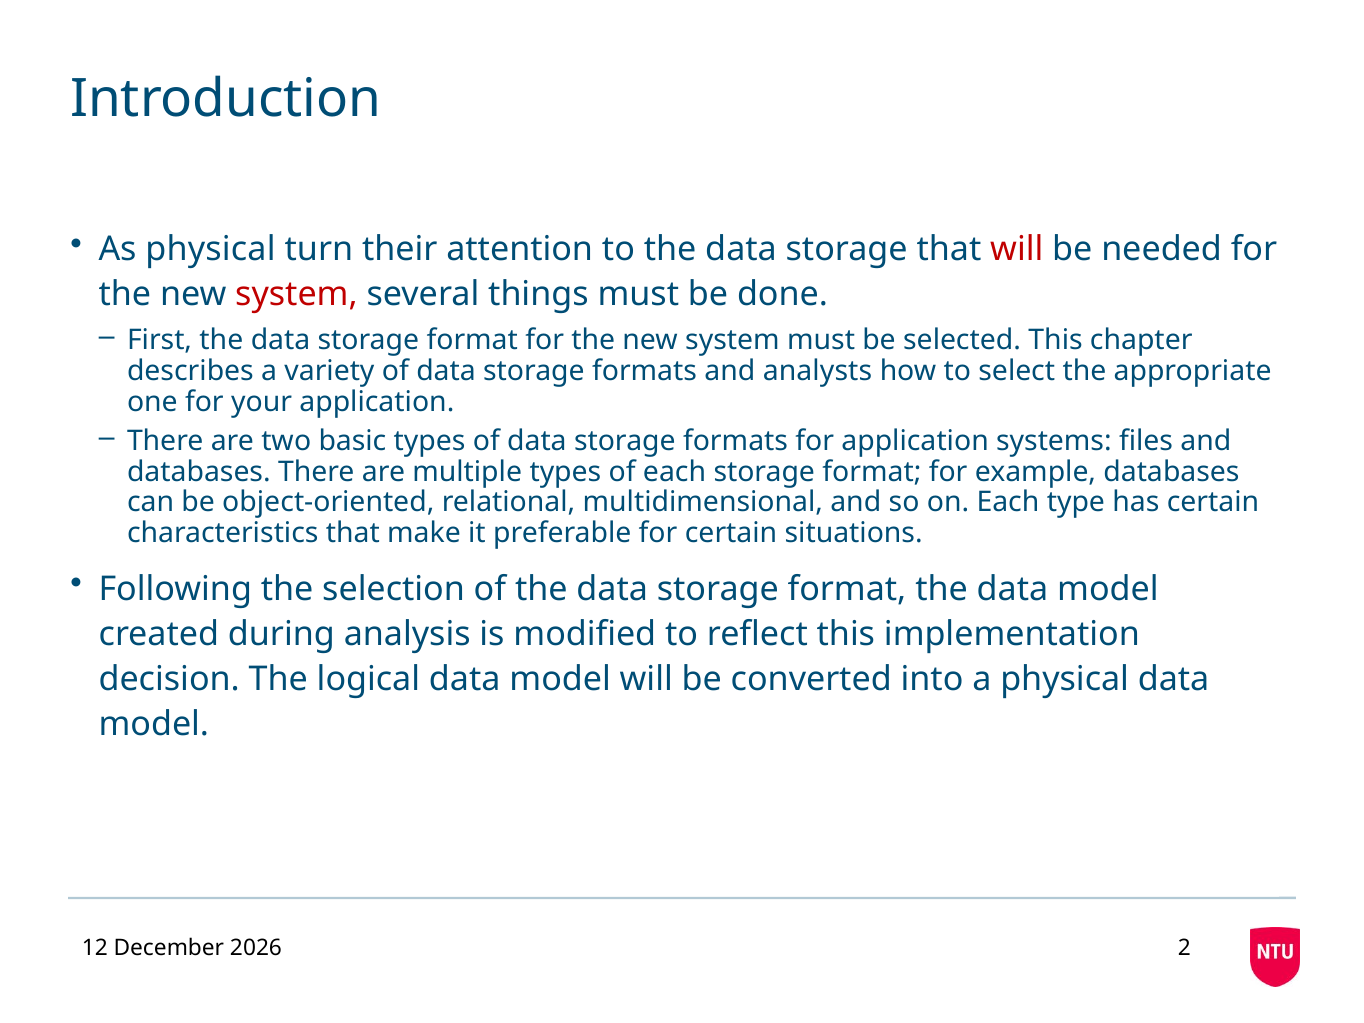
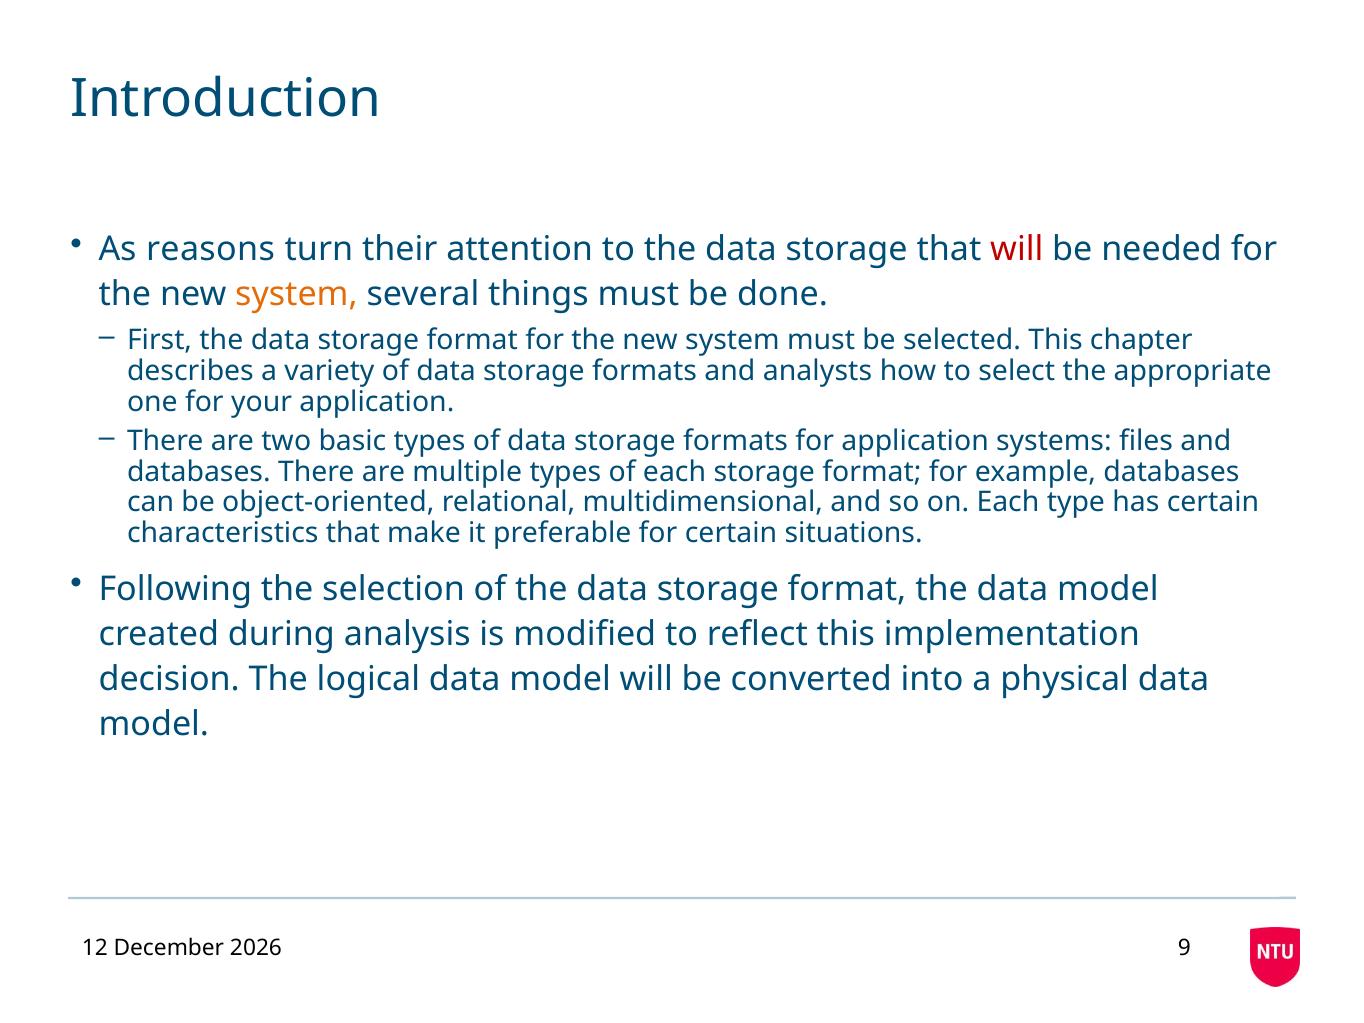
As physical: physical -> reasons
system at (296, 295) colour: red -> orange
2: 2 -> 9
